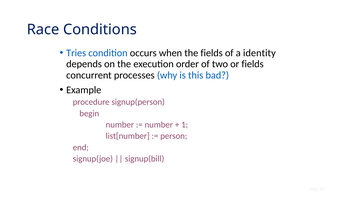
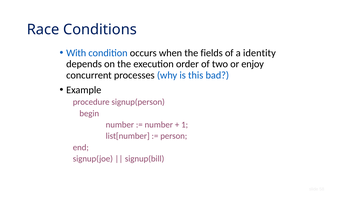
Tries: Tries -> With
or fields: fields -> enjoy
